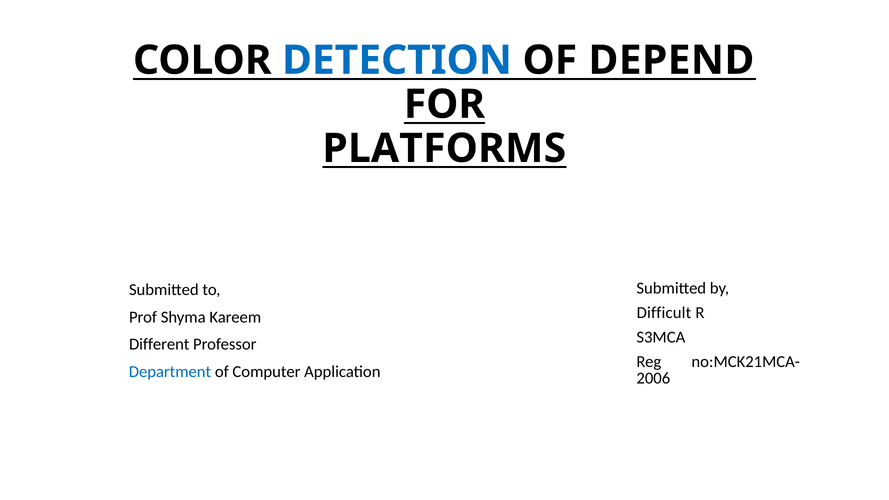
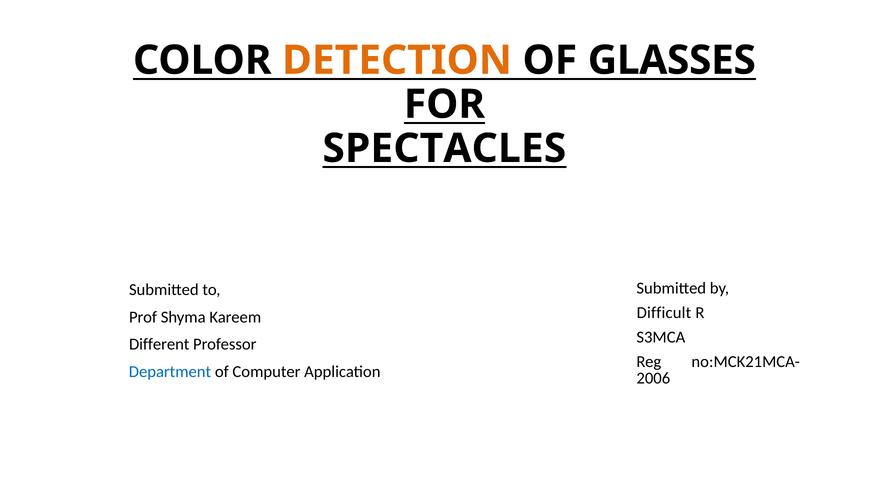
DETECTION colour: blue -> orange
DEPEND: DEPEND -> GLASSES
PLATFORMS: PLATFORMS -> SPECTACLES
